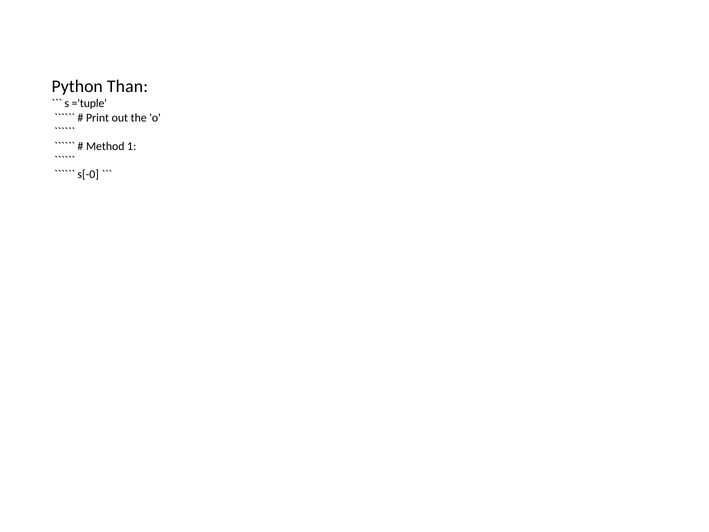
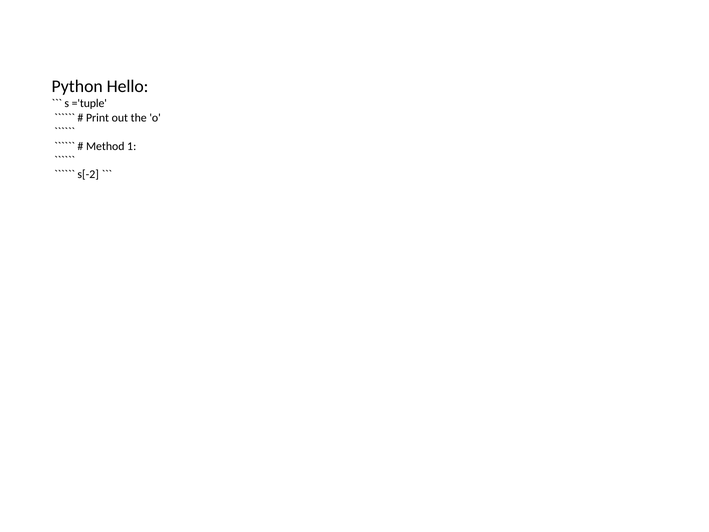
Than: Than -> Hello
s[-0: s[-0 -> s[-2
